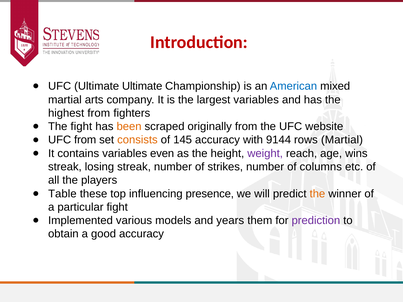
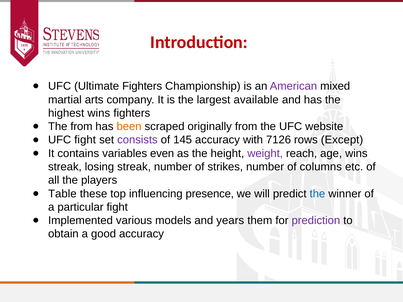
Ultimate Ultimate: Ultimate -> Fighters
American colour: blue -> purple
largest variables: variables -> available
highest from: from -> wins
The fight: fight -> from
UFC from: from -> fight
consists colour: orange -> purple
9144: 9144 -> 7126
rows Martial: Martial -> Except
the at (317, 194) colour: orange -> blue
